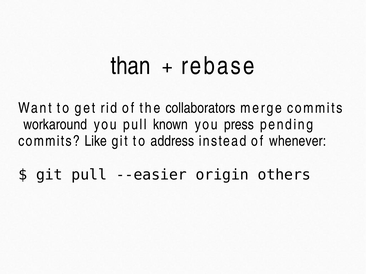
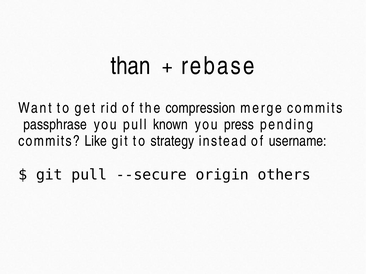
collaborators: collaborators -> compression
workaround: workaround -> passphrase
address: address -> strategy
whenever: whenever -> username
--easier: --easier -> --secure
